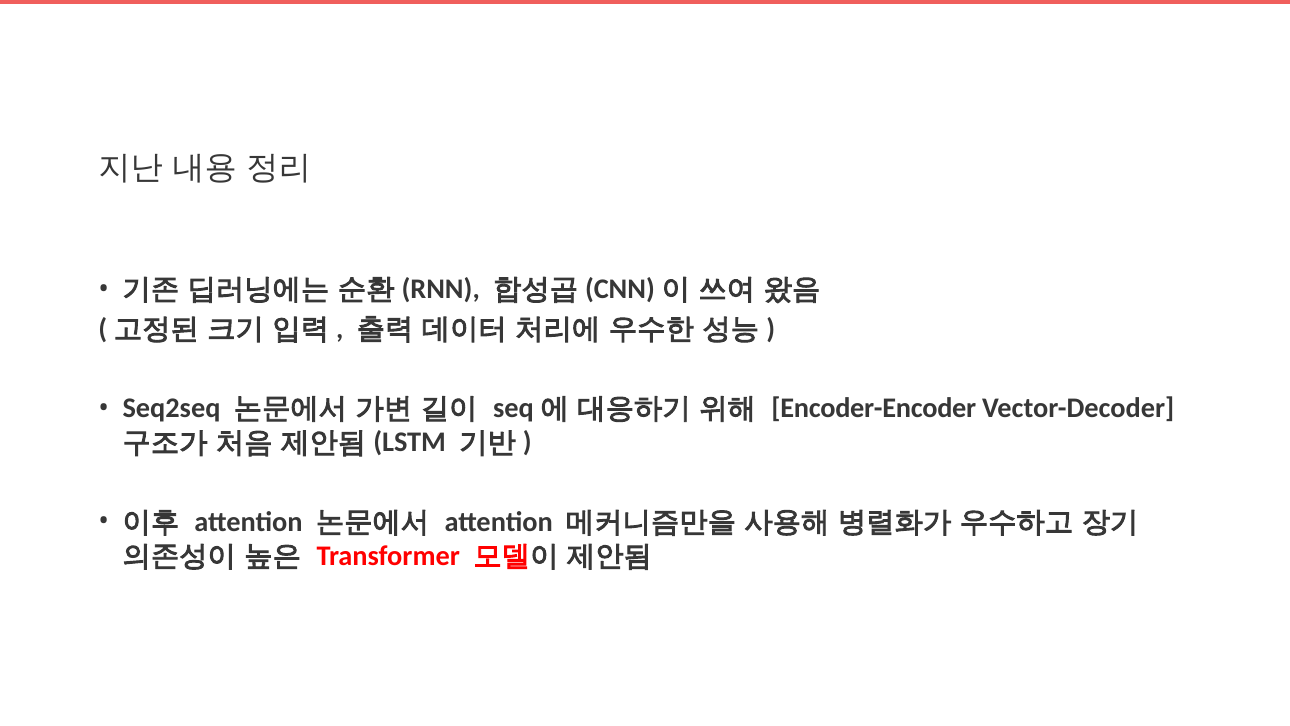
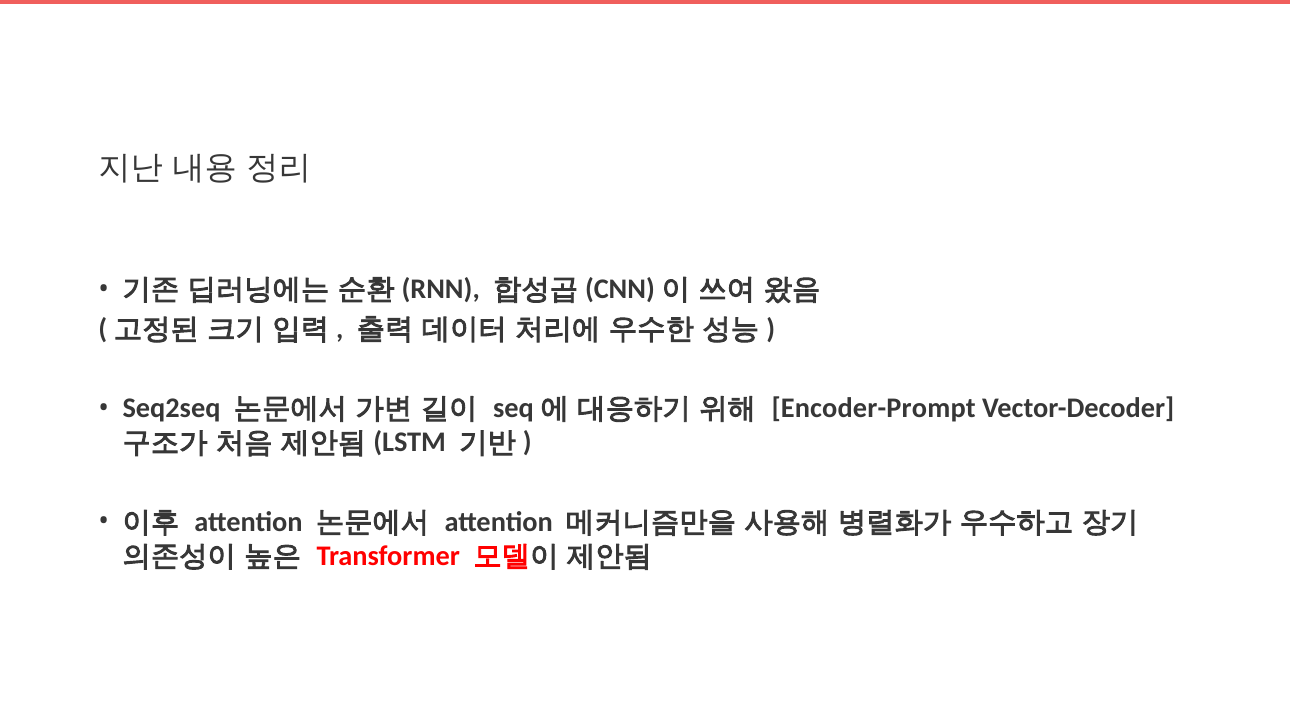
Encoder-Encoder: Encoder-Encoder -> Encoder-Prompt
